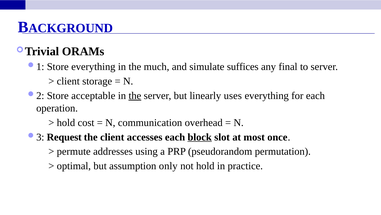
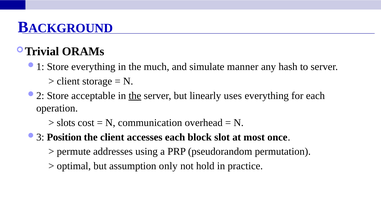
suffices: suffices -> manner
final: final -> hash
hold at (66, 122): hold -> slots
Request: Request -> Position
block underline: present -> none
